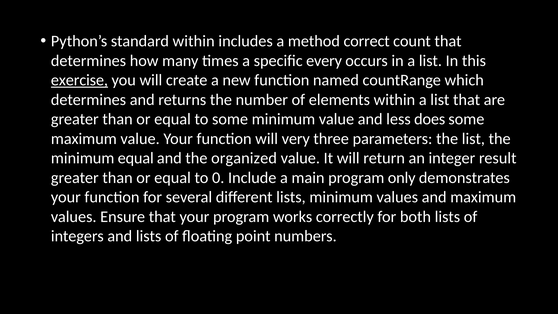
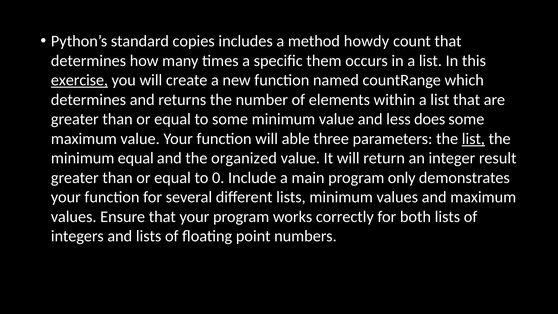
standard within: within -> copies
correct: correct -> howdy
every: every -> them
very: very -> able
list at (473, 139) underline: none -> present
